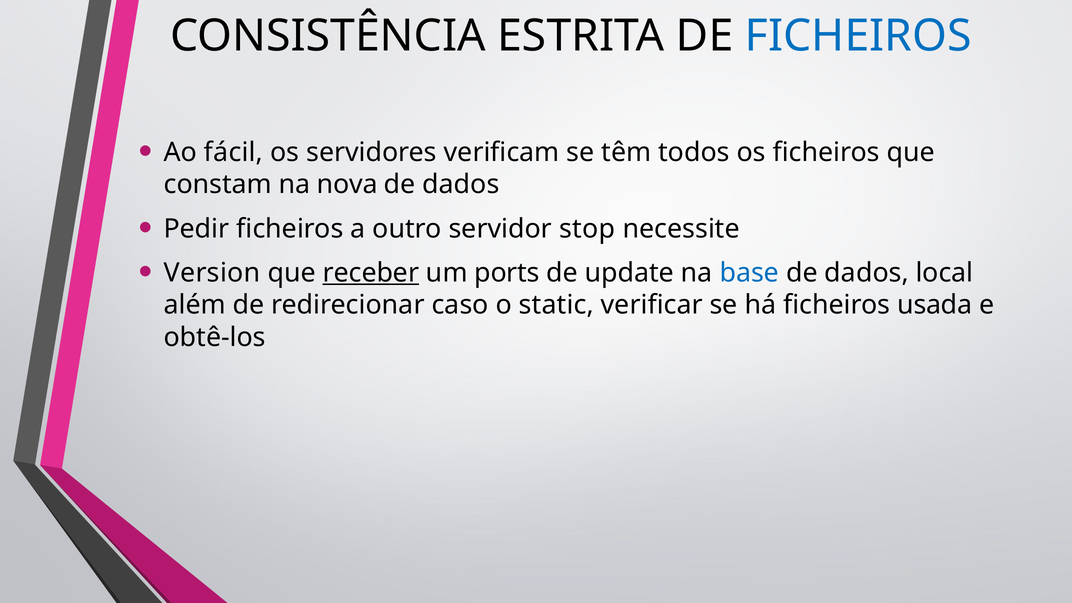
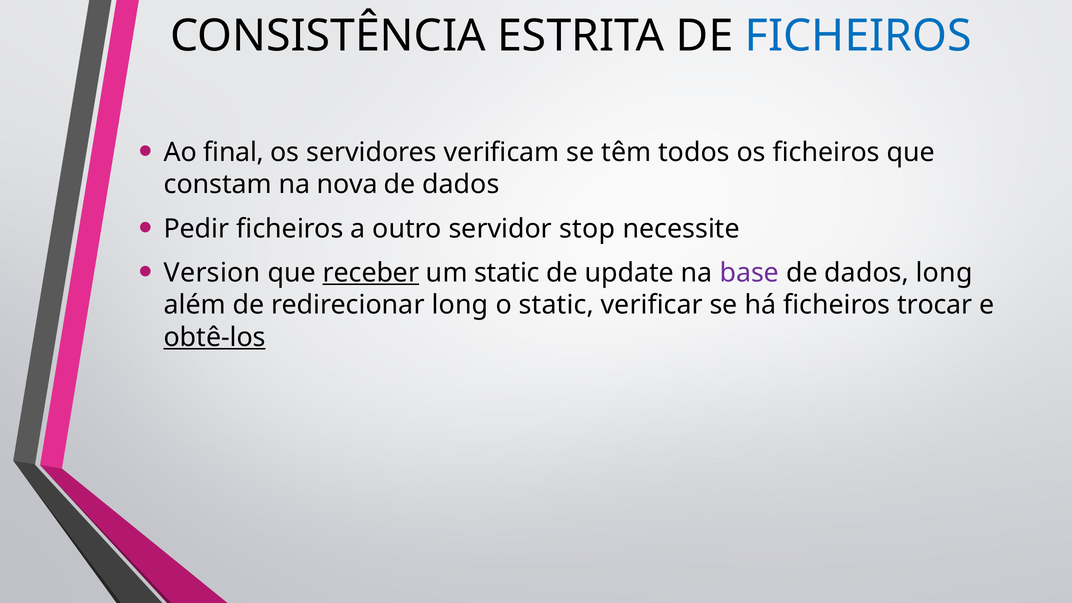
fácil: fácil -> final
um ports: ports -> static
base colour: blue -> purple
dados local: local -> long
redirecionar caso: caso -> long
usada: usada -> trocar
obtê-los underline: none -> present
